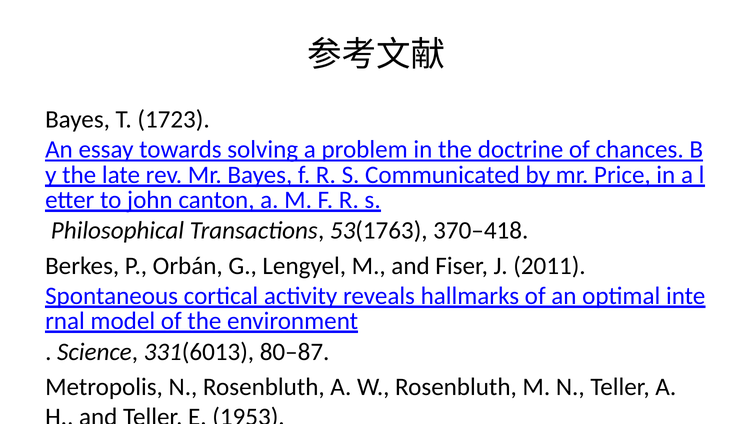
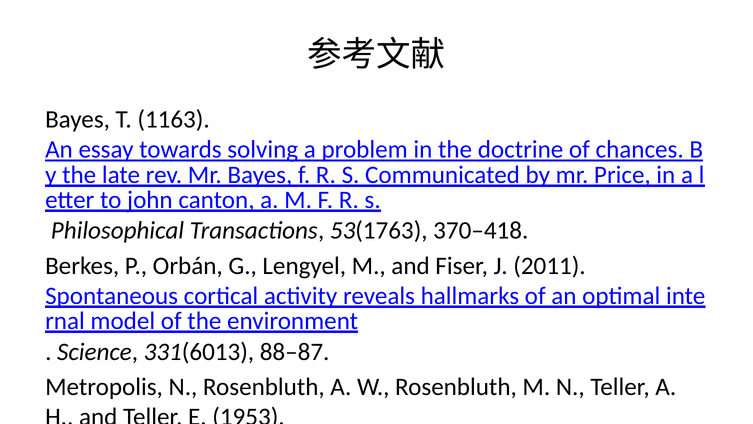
1723: 1723 -> 1163
80–87: 80–87 -> 88–87
